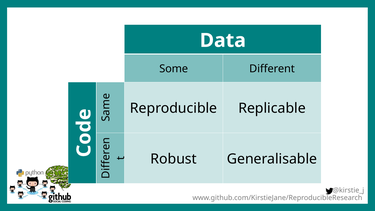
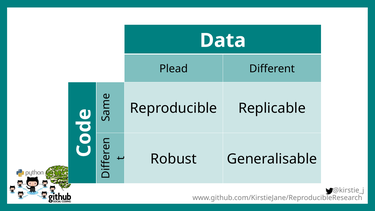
Some: Some -> Plead
